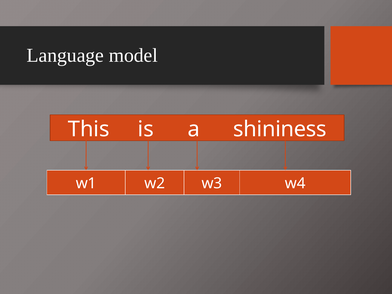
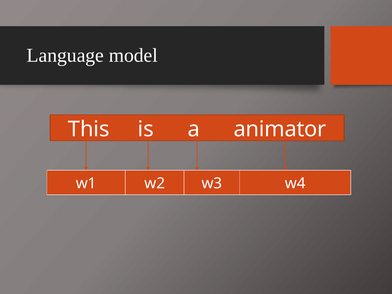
shininess: shininess -> animator
